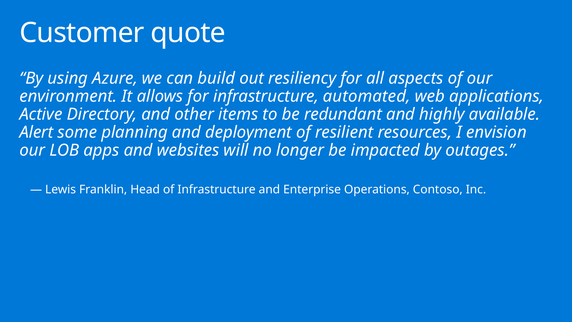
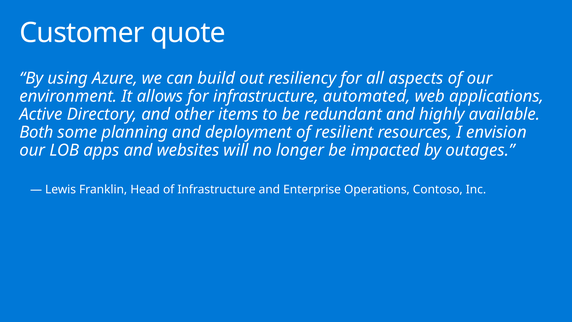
Alert: Alert -> Both
